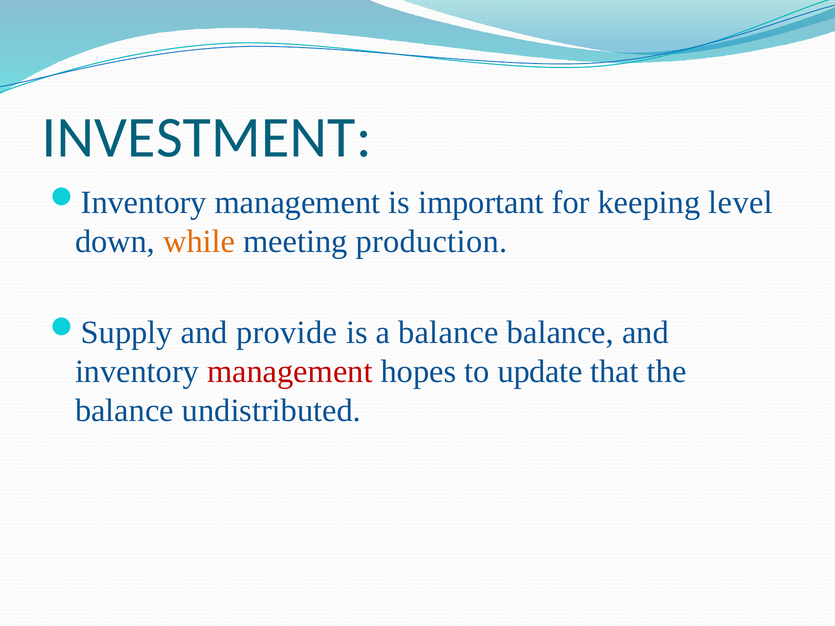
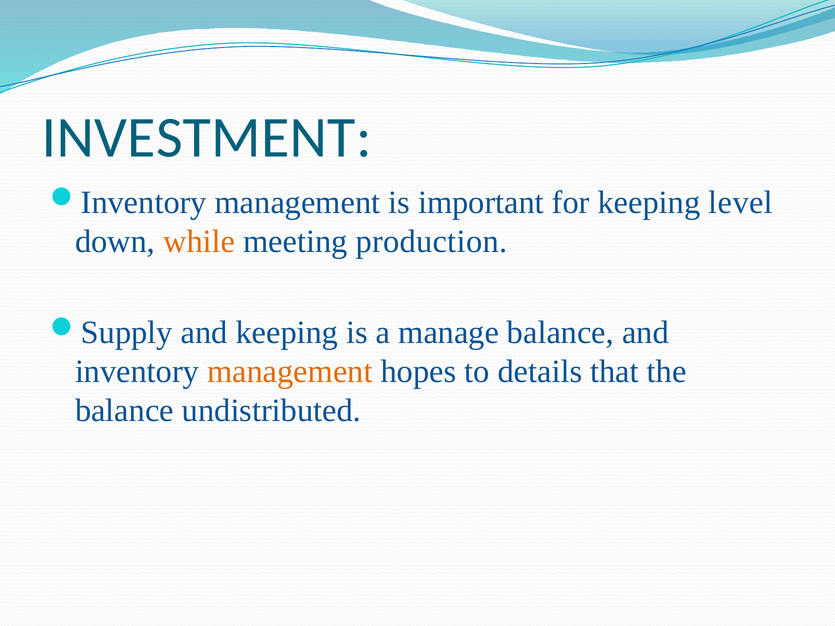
and provide: provide -> keeping
a balance: balance -> manage
management at (290, 372) colour: red -> orange
update: update -> details
